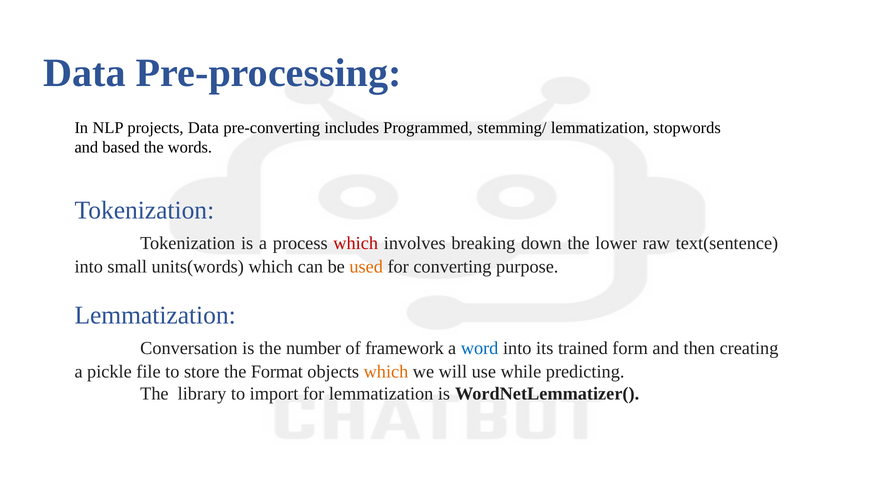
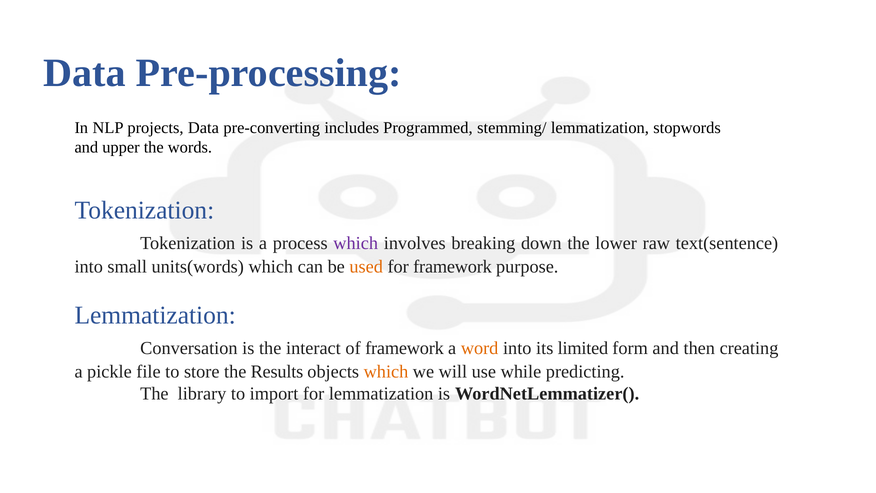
based: based -> upper
which at (356, 243) colour: red -> purple
for converting: converting -> framework
number: number -> interact
word colour: blue -> orange
trained: trained -> limited
Format: Format -> Results
